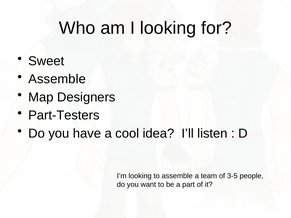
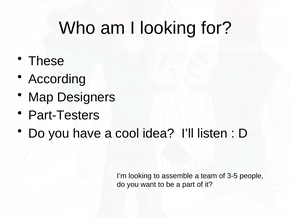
Sweet: Sweet -> These
Assemble at (57, 79): Assemble -> According
